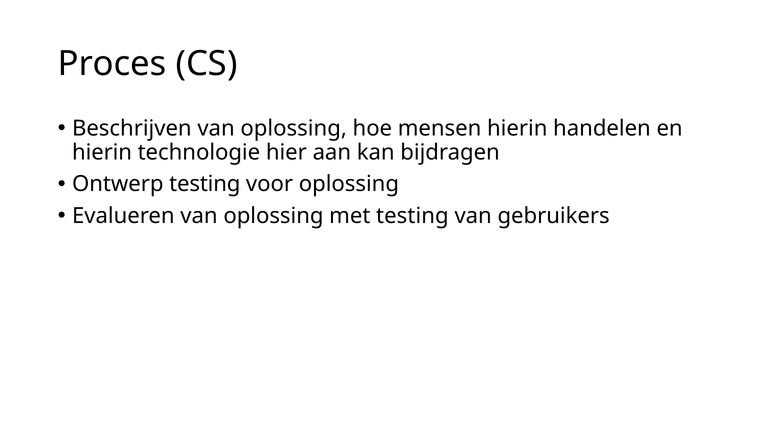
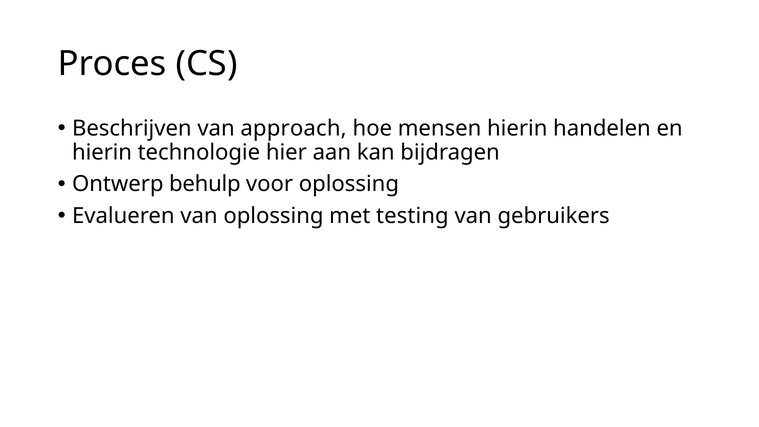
Beschrijven van oplossing: oplossing -> approach
Ontwerp testing: testing -> behulp
